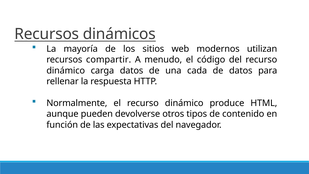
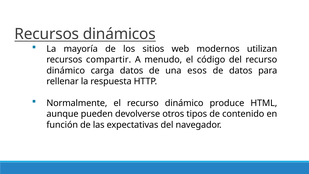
cada: cada -> esos
